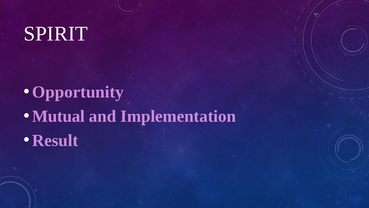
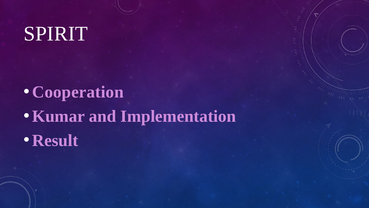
Opportunity: Opportunity -> Cooperation
Mutual: Mutual -> Kumar
